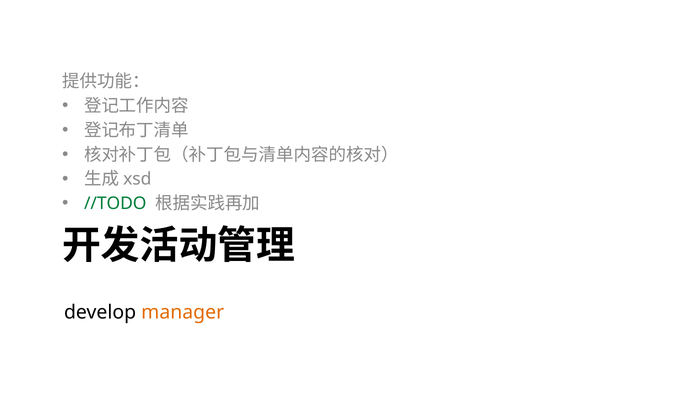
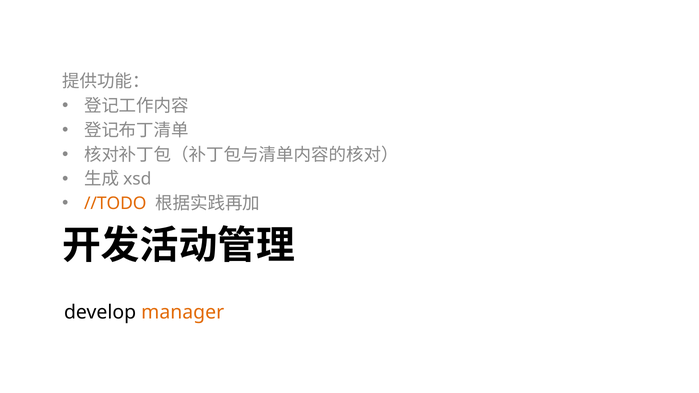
//TODO colour: green -> orange
